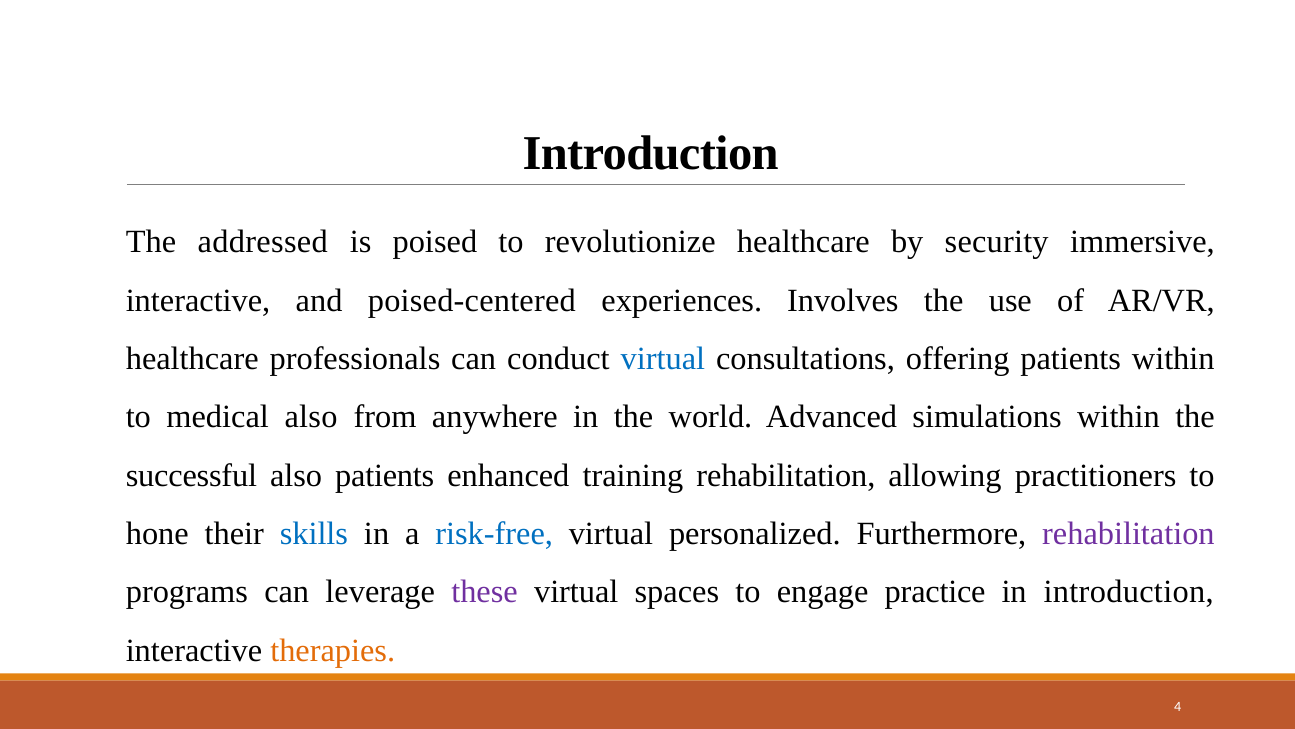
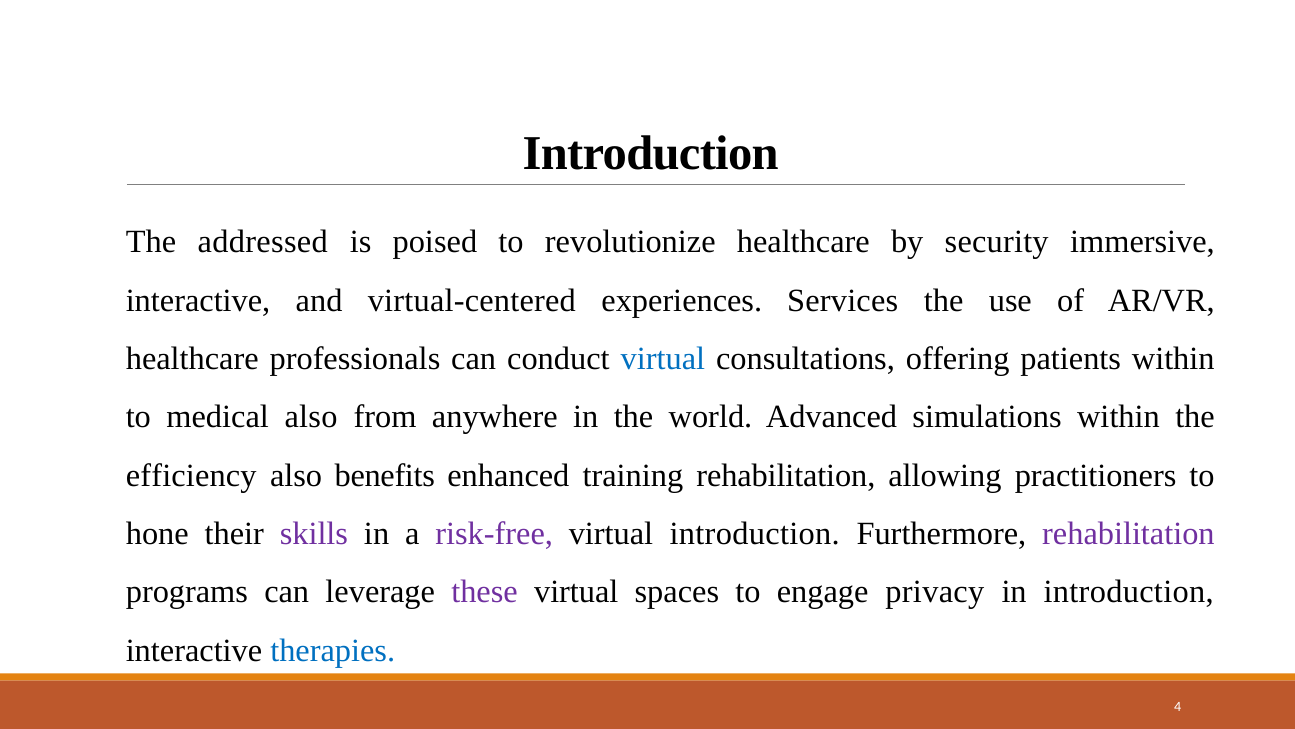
poised-centered: poised-centered -> virtual-centered
Involves: Involves -> Services
successful: successful -> efficiency
also patients: patients -> benefits
skills colour: blue -> purple
risk-free colour: blue -> purple
virtual personalized: personalized -> introduction
practice: practice -> privacy
therapies colour: orange -> blue
